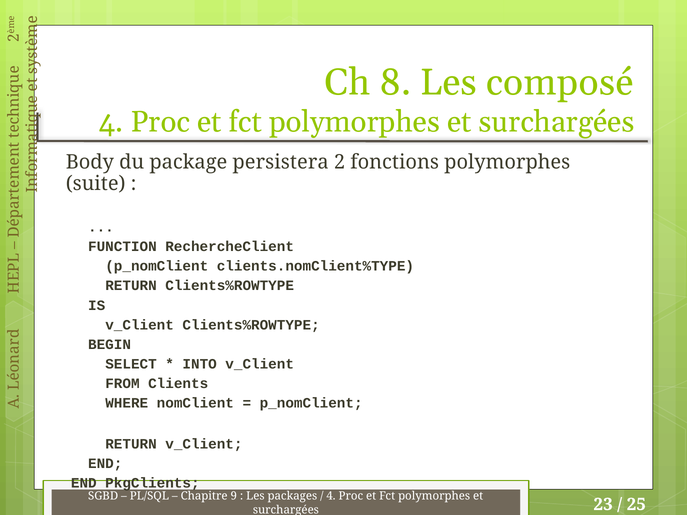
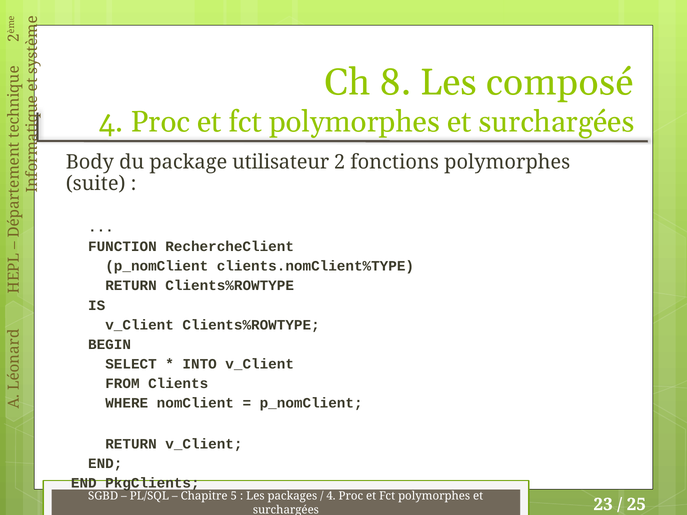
persistera: persistera -> utilisateur
9: 9 -> 5
